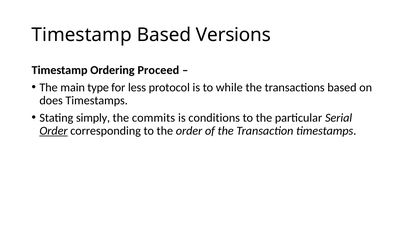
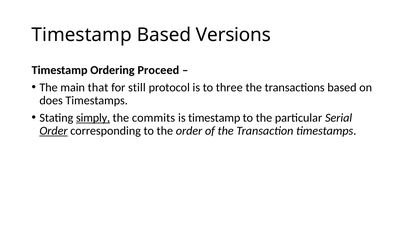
type: type -> that
less: less -> still
while: while -> three
simply underline: none -> present
is conditions: conditions -> timestamp
